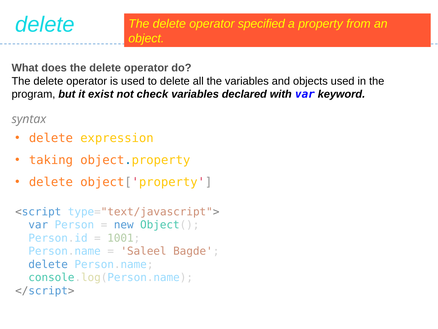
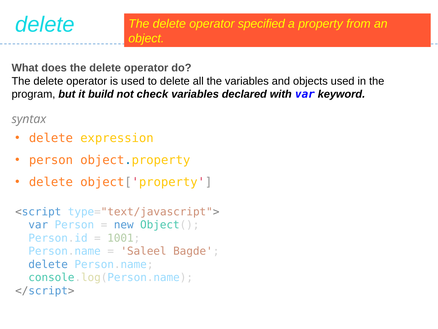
exist: exist -> build
taking at (51, 160): taking -> person
